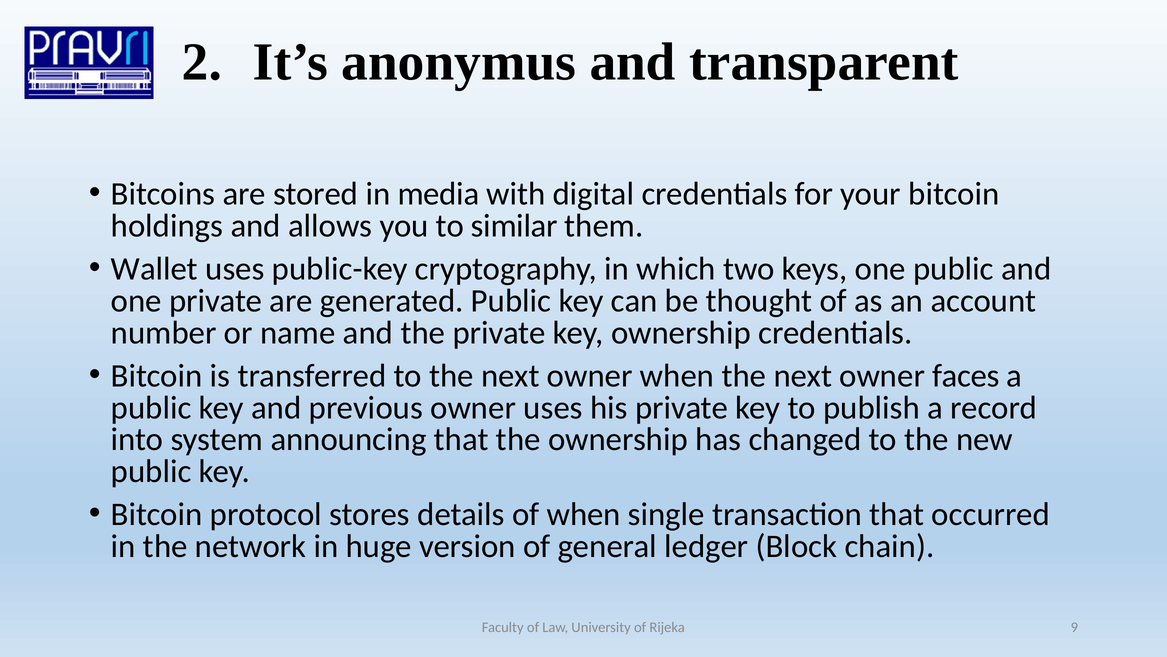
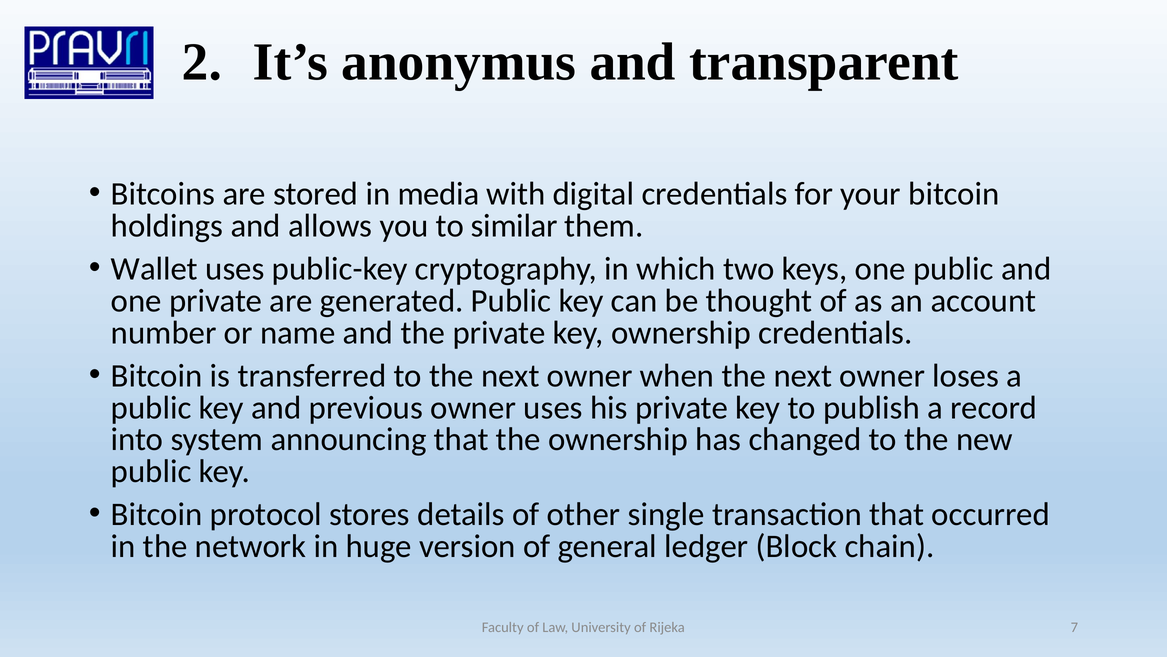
faces: faces -> loses
of when: when -> other
9: 9 -> 7
